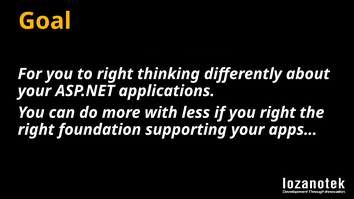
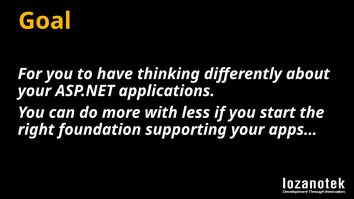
to right: right -> have
you right: right -> start
